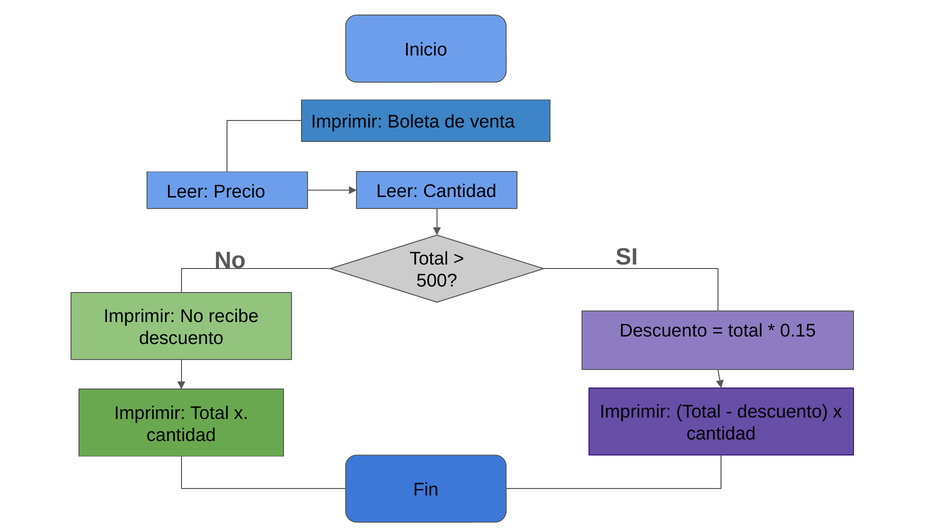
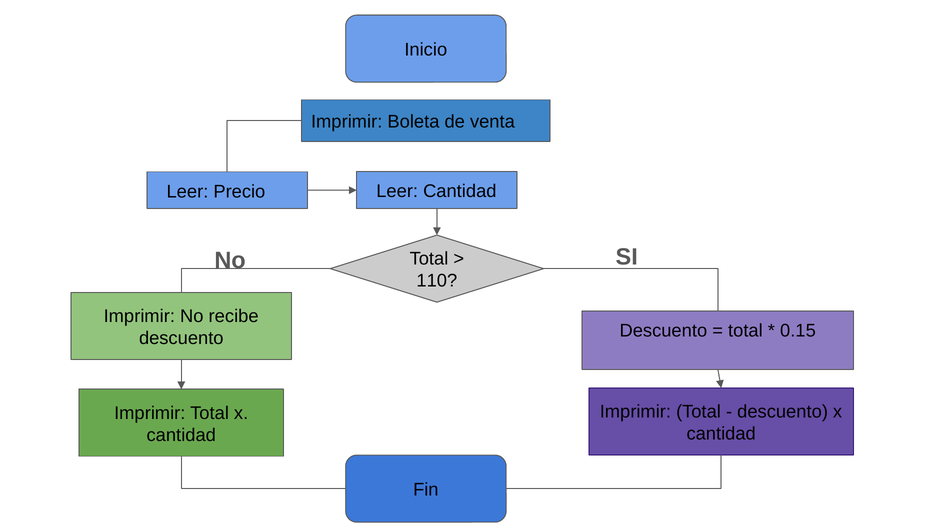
500: 500 -> 110
